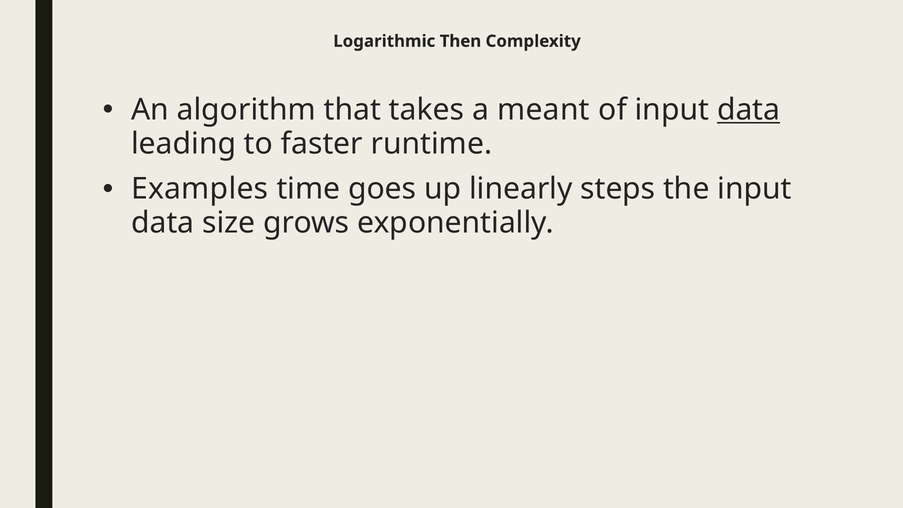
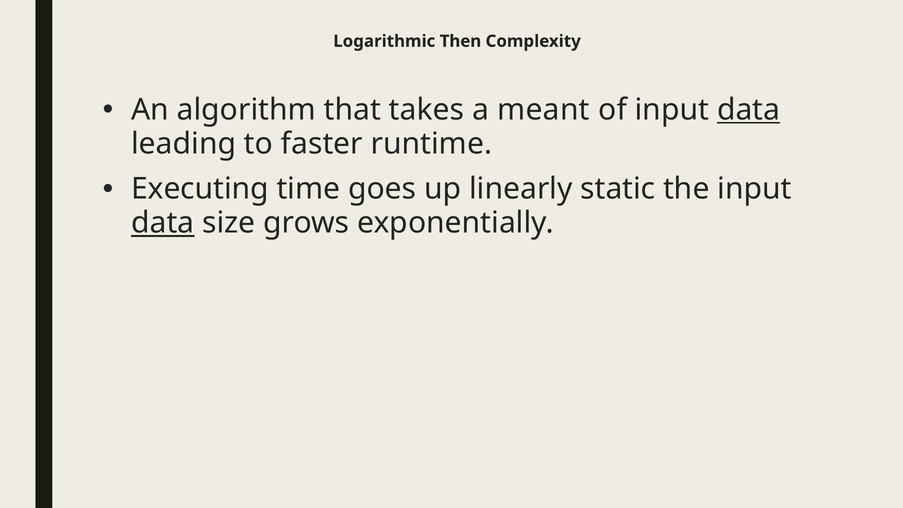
Examples: Examples -> Executing
steps: steps -> static
data at (163, 223) underline: none -> present
